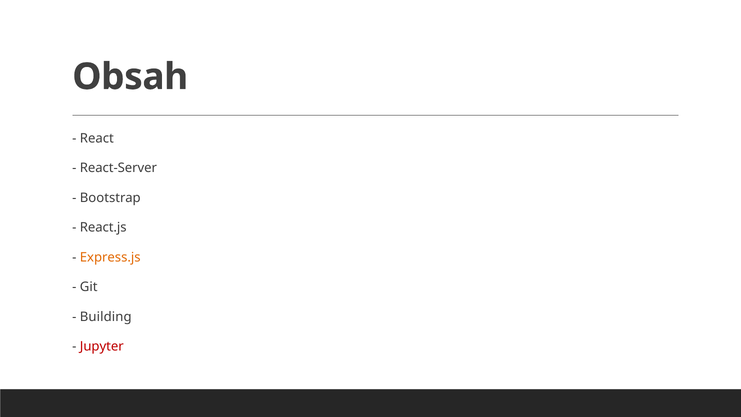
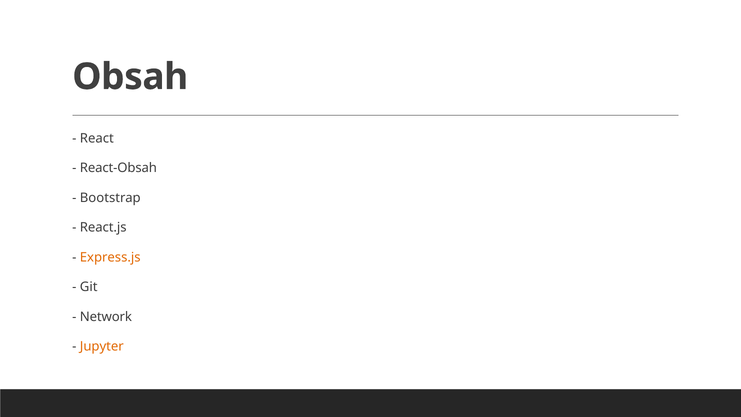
React-Server: React-Server -> React-Obsah
Building: Building -> Network
Jupyter colour: red -> orange
